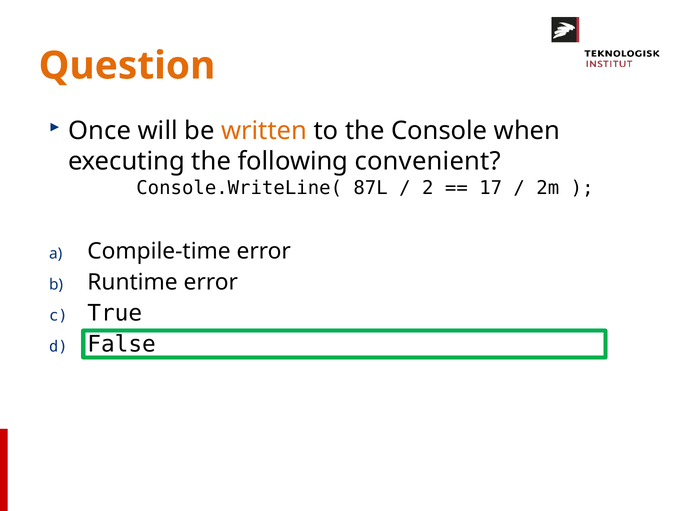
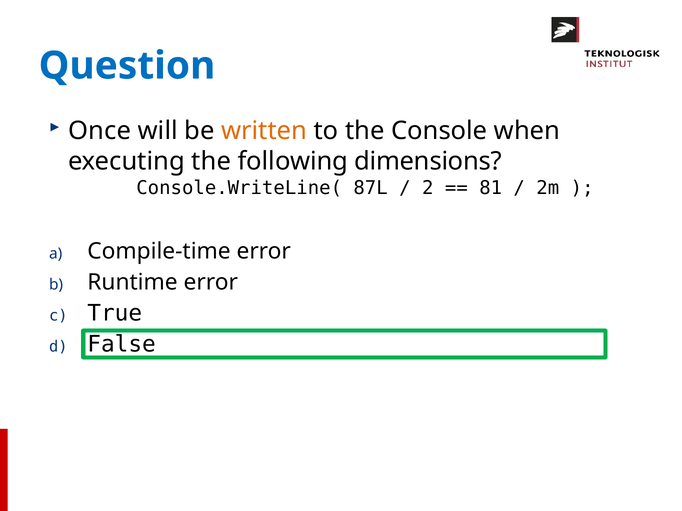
Question colour: orange -> blue
convenient: convenient -> dimensions
17: 17 -> 81
